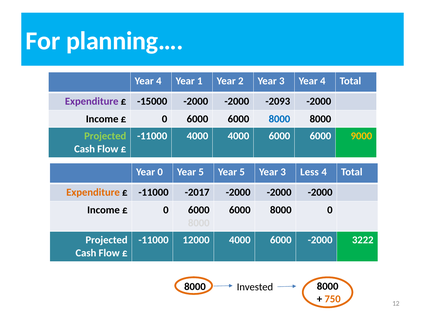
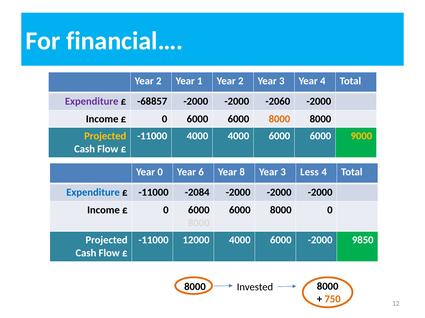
planning…: planning… -> financial…
4 at (159, 81): 4 -> 2
-15000: -15000 -> -68857
-2093: -2093 -> -2060
8000 at (279, 119) colour: blue -> orange
Projected at (105, 136) colour: light green -> yellow
0 Year 5: 5 -> 6
5 at (242, 172): 5 -> 8
Expenditure at (93, 193) colour: orange -> blue
-2017: -2017 -> -2084
3222: 3222 -> 9850
